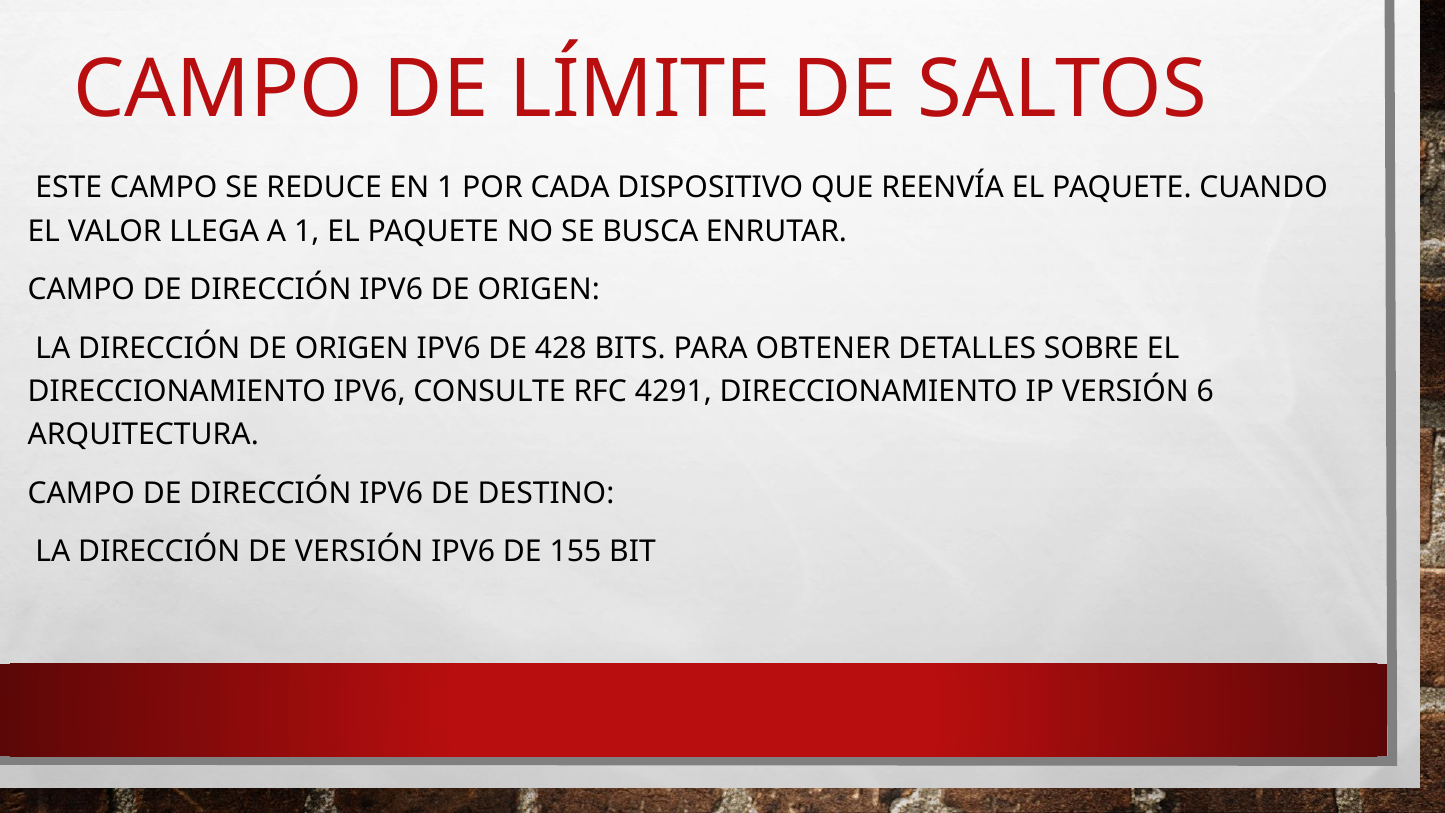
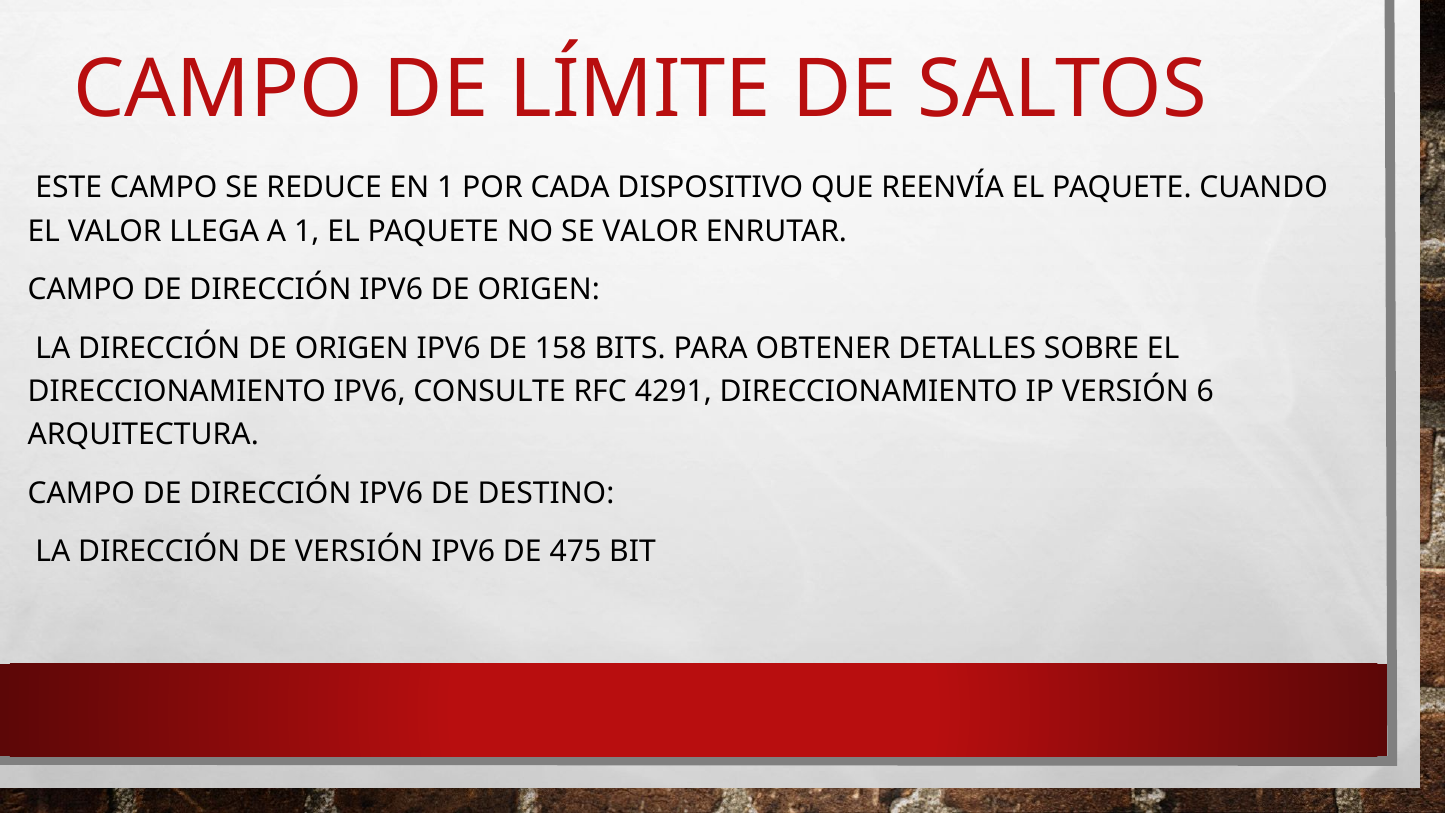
SE BUSCA: BUSCA -> VALOR
428: 428 -> 158
155: 155 -> 475
